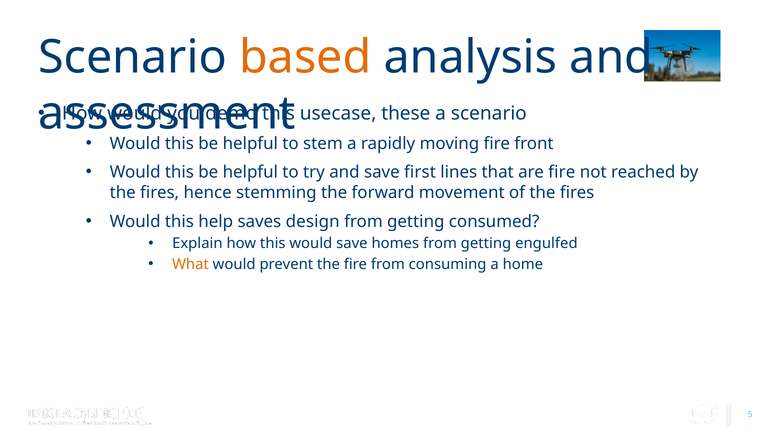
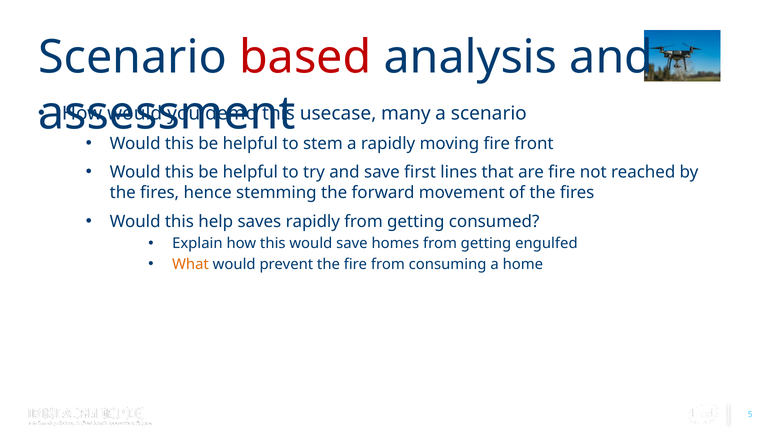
based colour: orange -> red
these: these -> many
saves design: design -> rapidly
